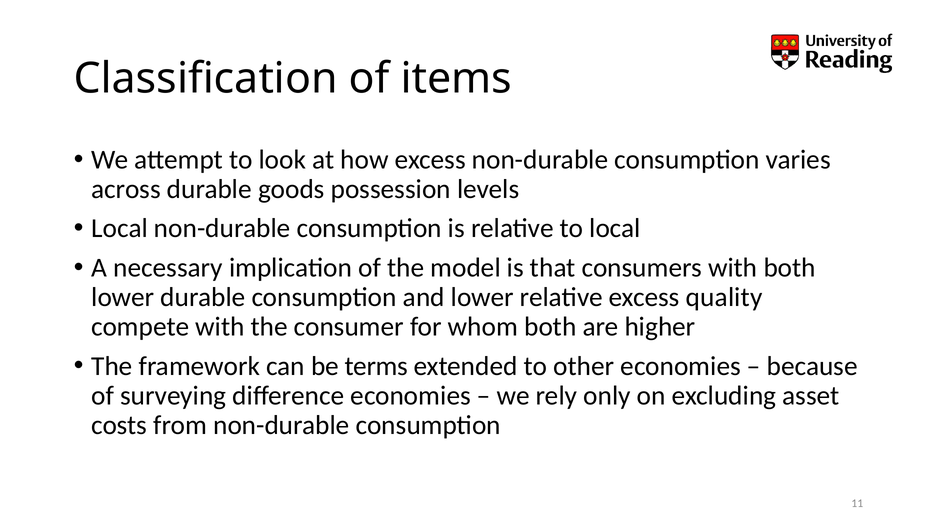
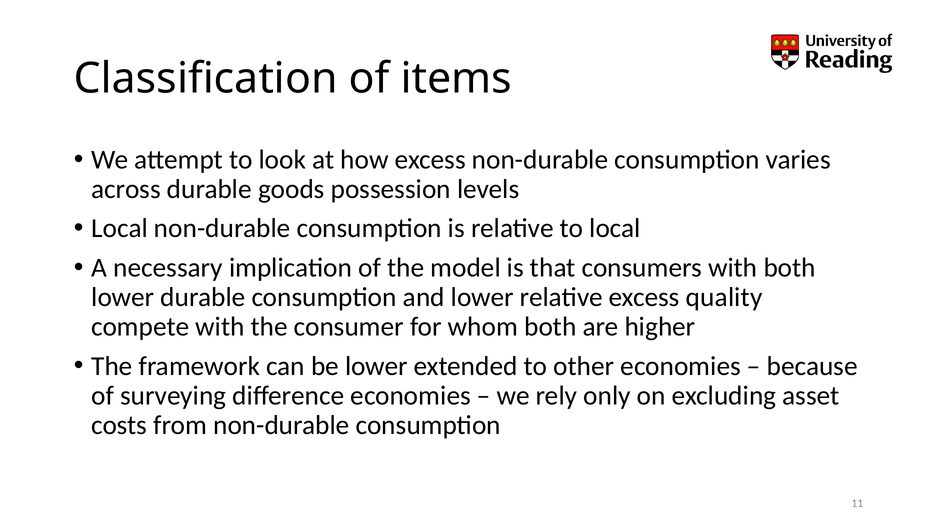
be terms: terms -> lower
